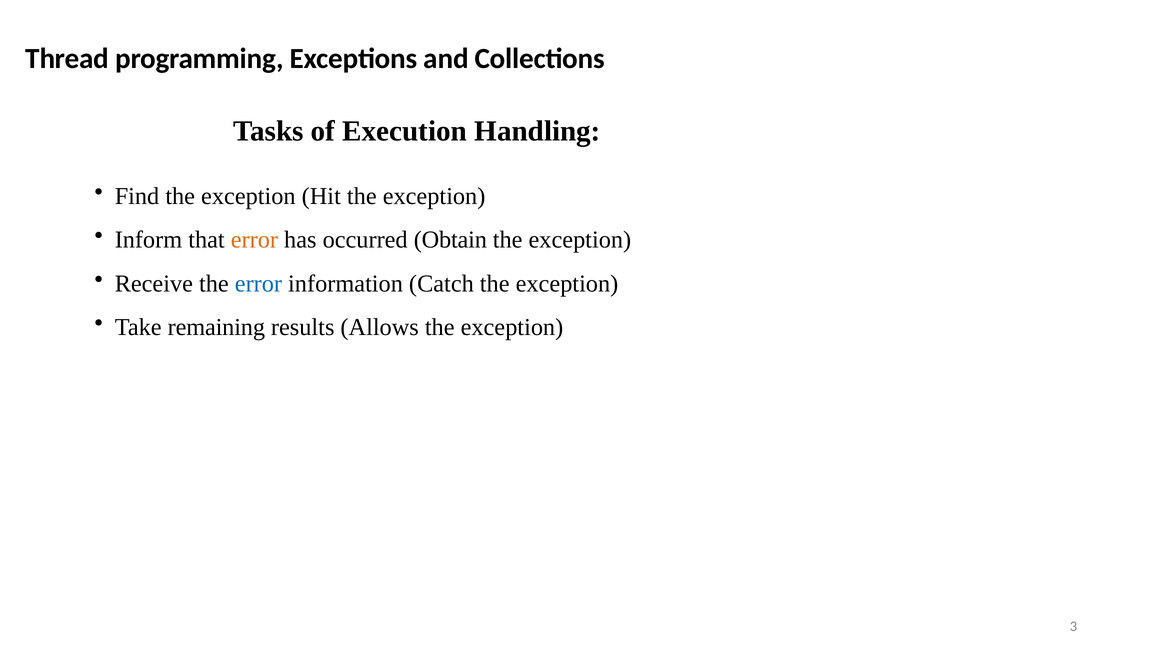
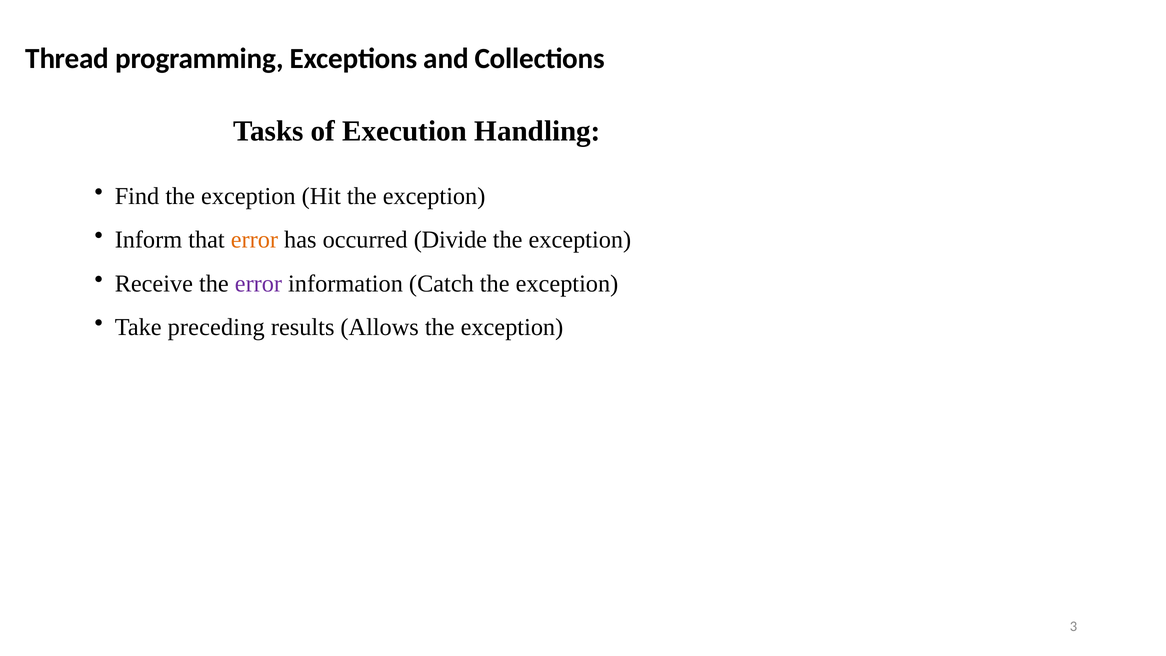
Obtain: Obtain -> Divide
error at (258, 284) colour: blue -> purple
remaining: remaining -> preceding
